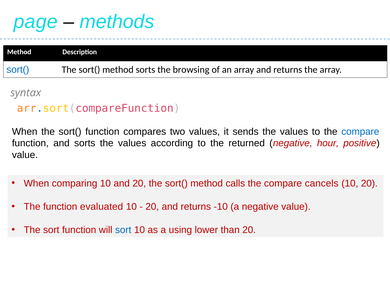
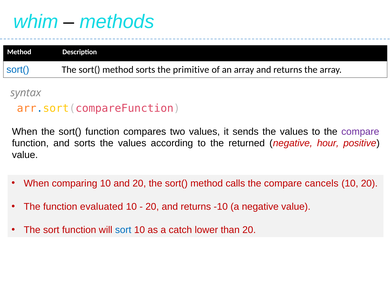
page: page -> whim
browsing: browsing -> primitive
compare at (360, 132) colour: blue -> purple
using: using -> catch
